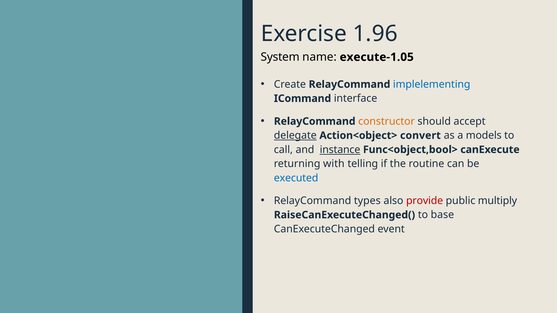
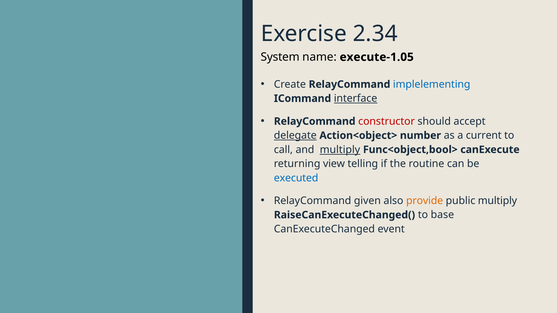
1.96: 1.96 -> 2.34
interface underline: none -> present
constructor colour: orange -> red
convert: convert -> number
models: models -> current
and instance: instance -> multiply
with: with -> view
types: types -> given
provide colour: red -> orange
